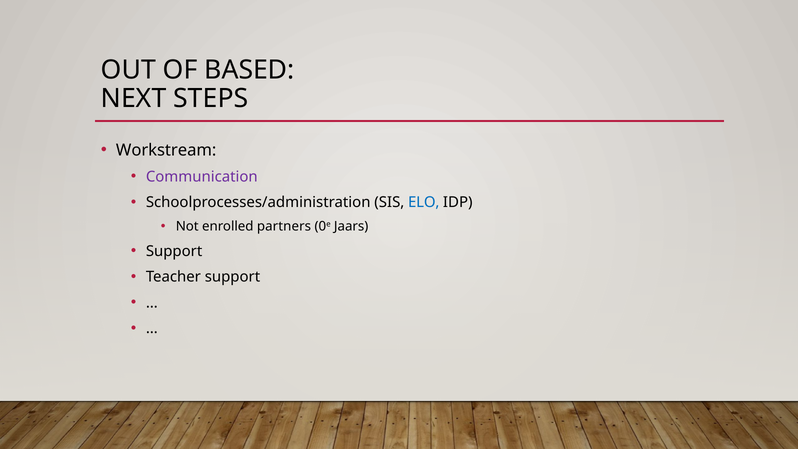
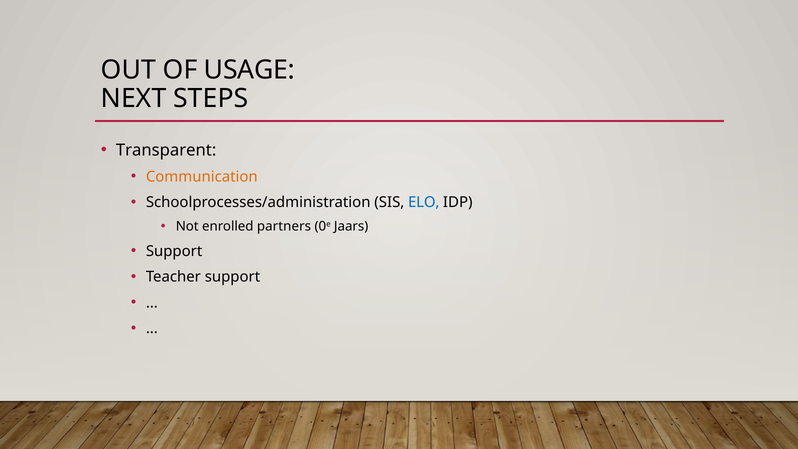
BASED: BASED -> USAGE
Workstream: Workstream -> Transparent
Communication colour: purple -> orange
